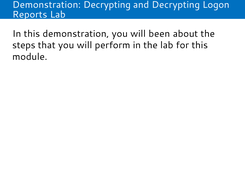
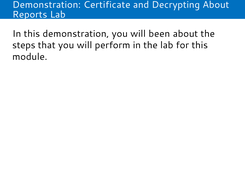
Demonstration Decrypting: Decrypting -> Certificate
Decrypting Logon: Logon -> About
